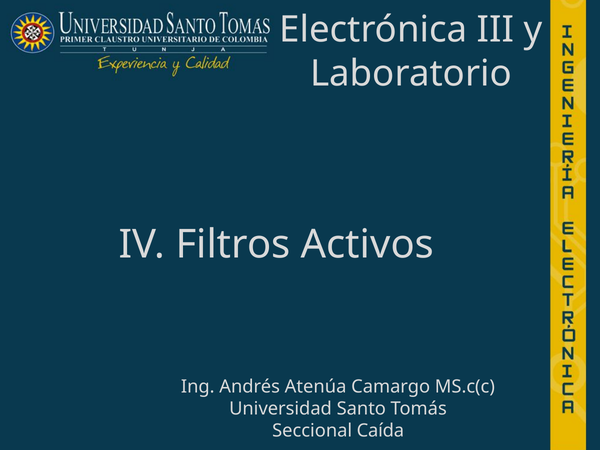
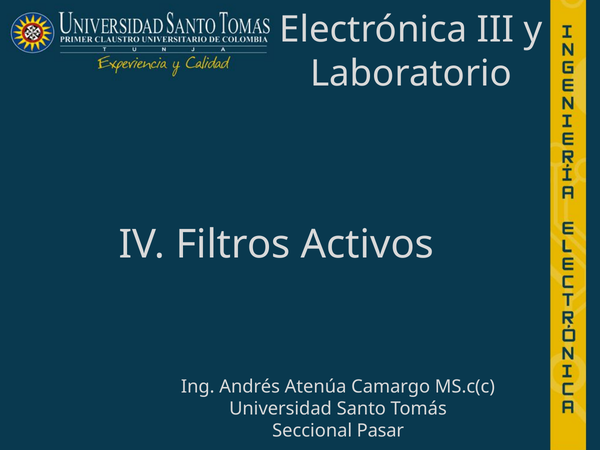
Caída: Caída -> Pasar
